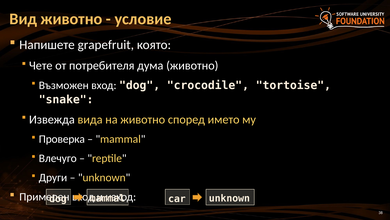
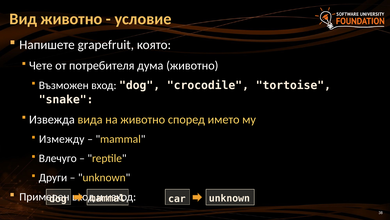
Проверка: Проверка -> Измежду
